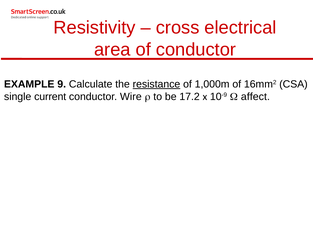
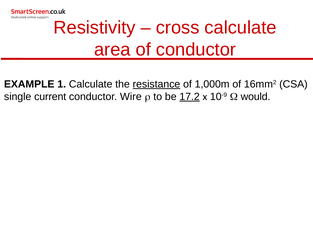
cross electrical: electrical -> calculate
9: 9 -> 1
17.2 underline: none -> present
affect: affect -> would
